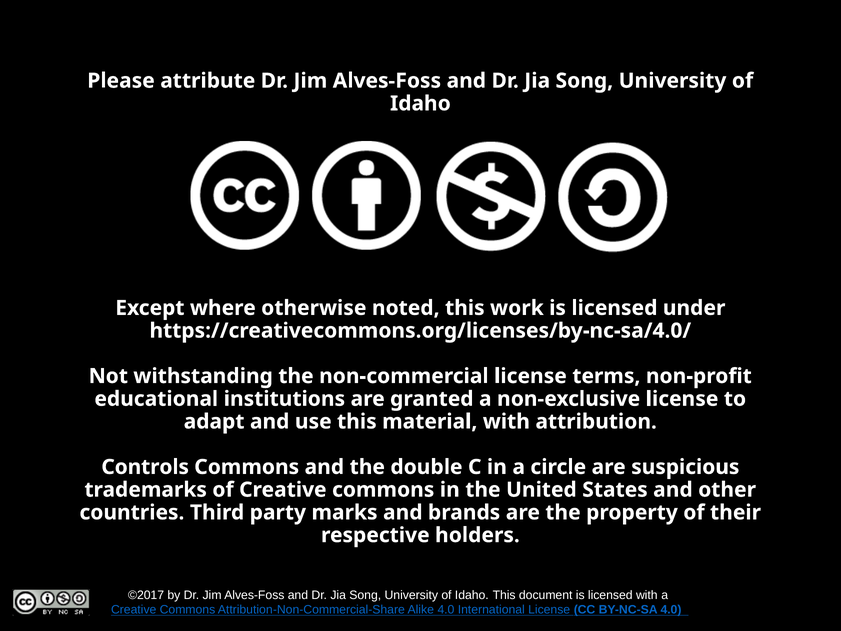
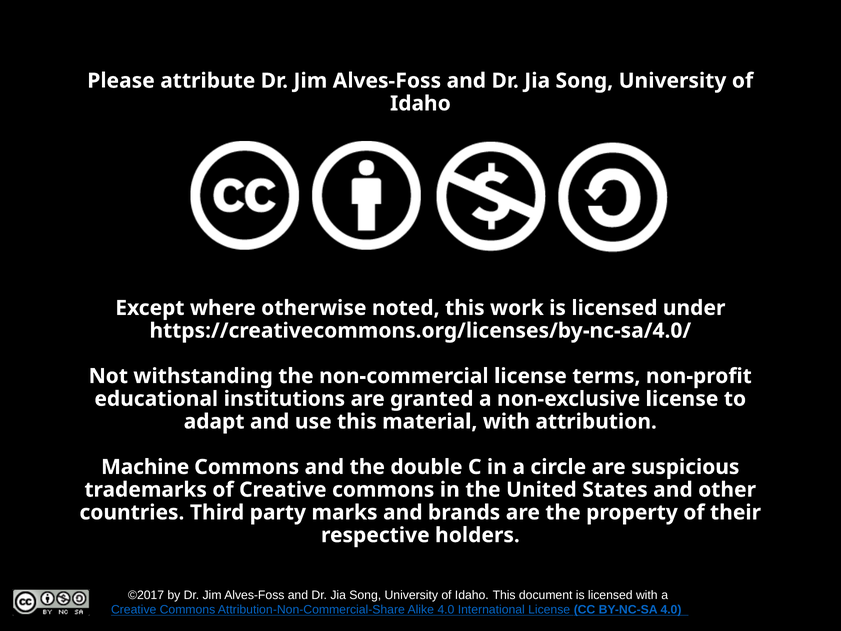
Controls: Controls -> Machine
